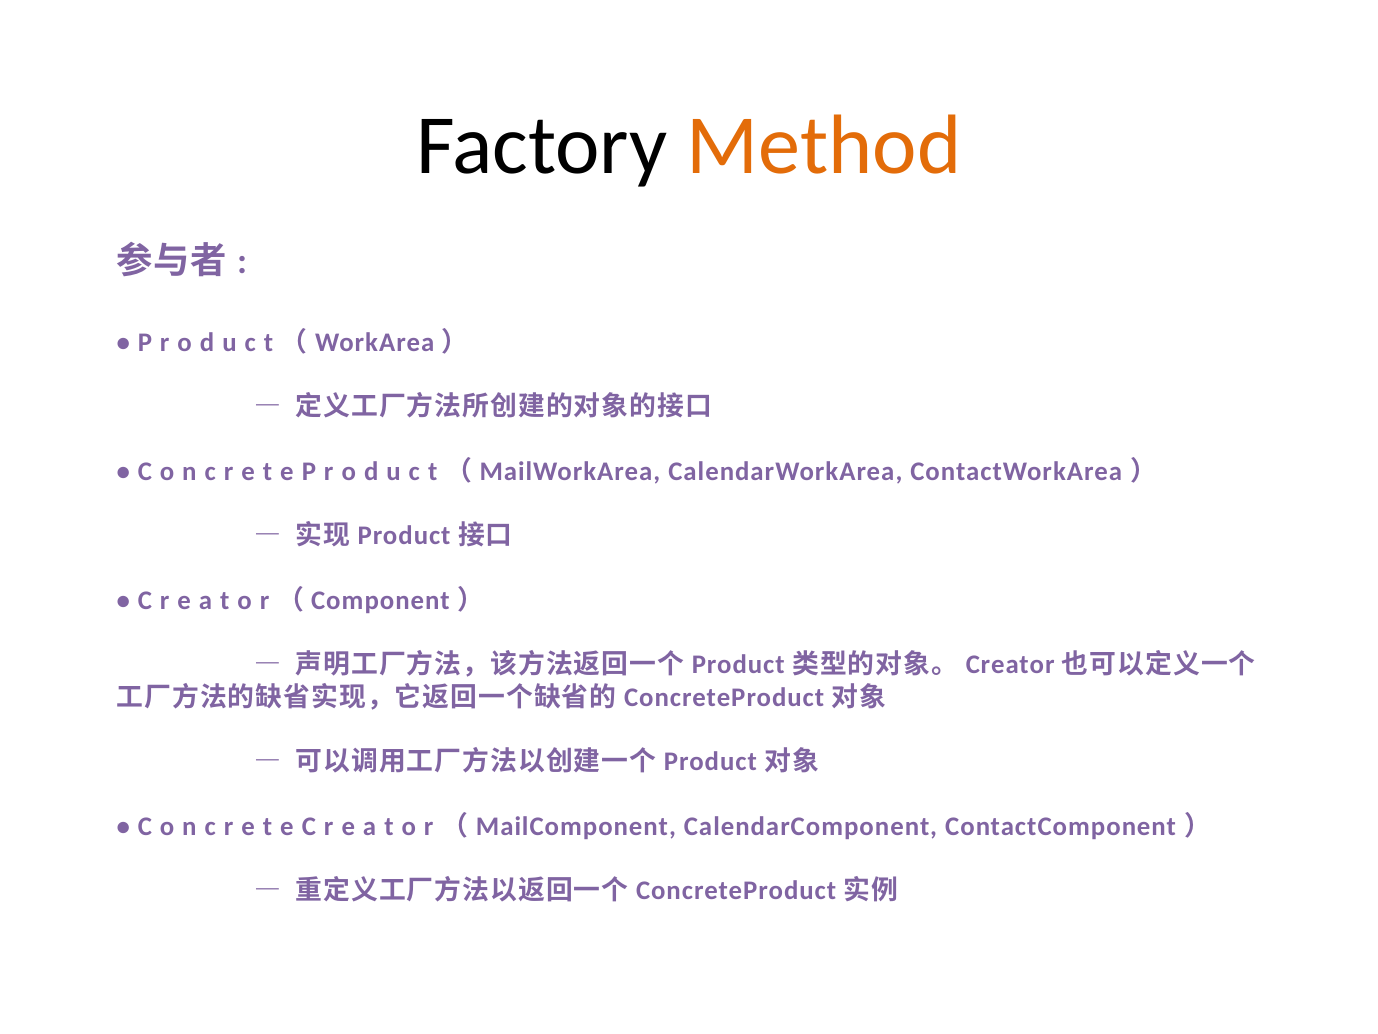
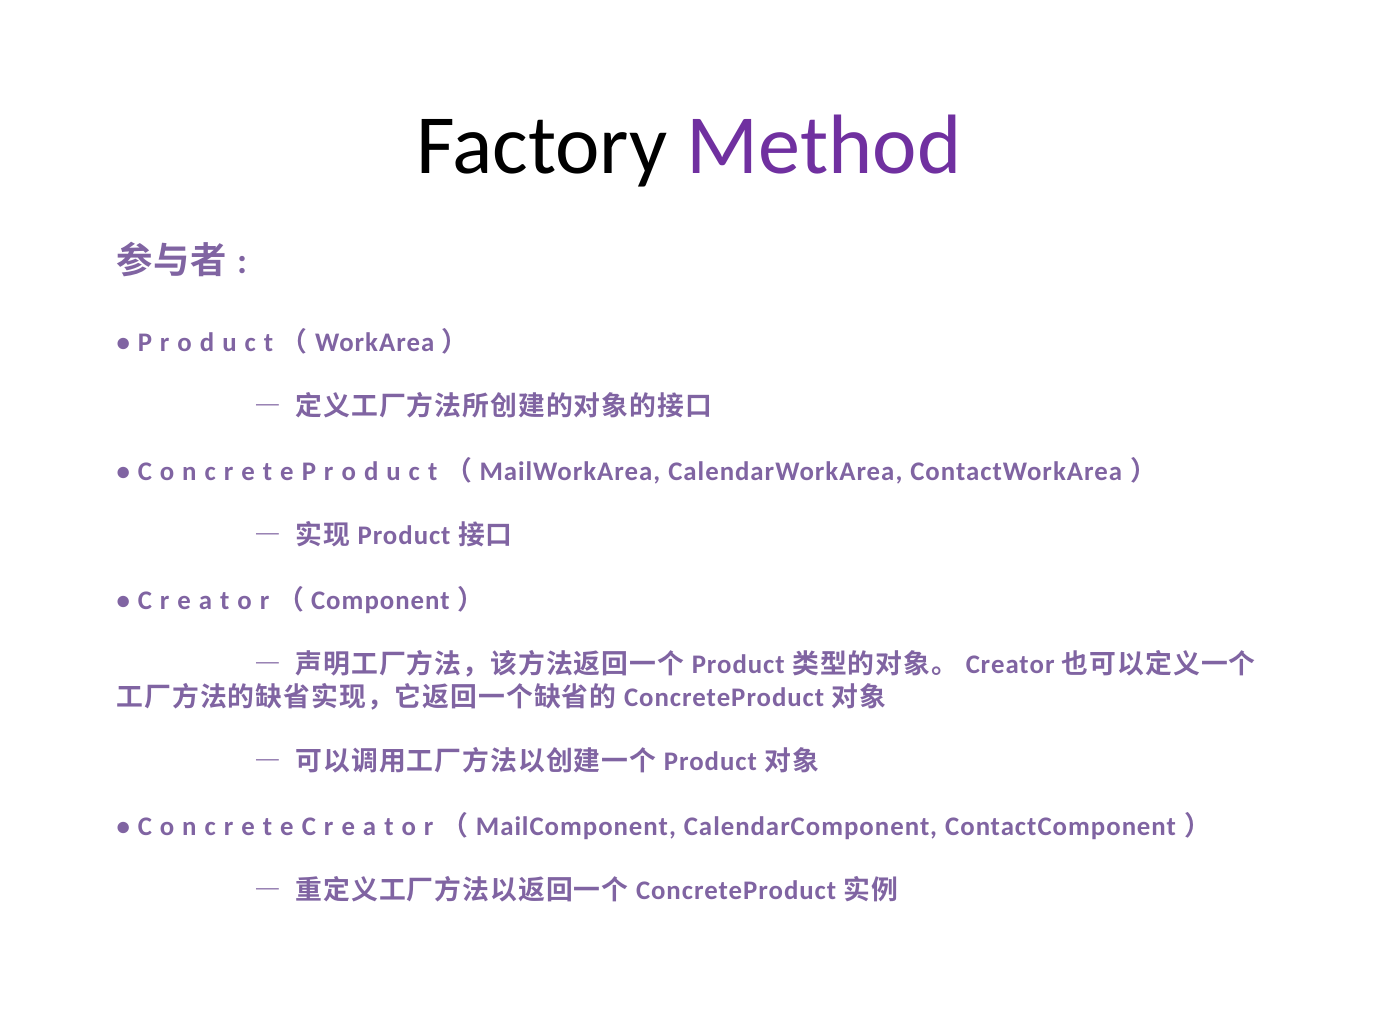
Method colour: orange -> purple
